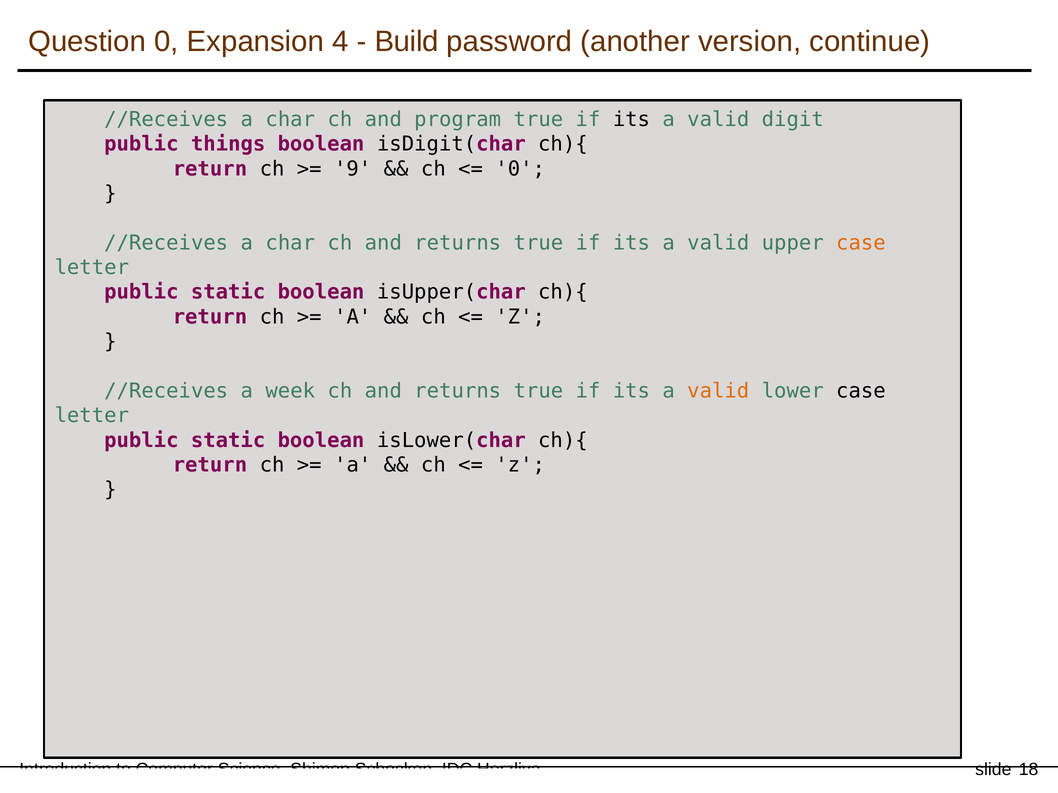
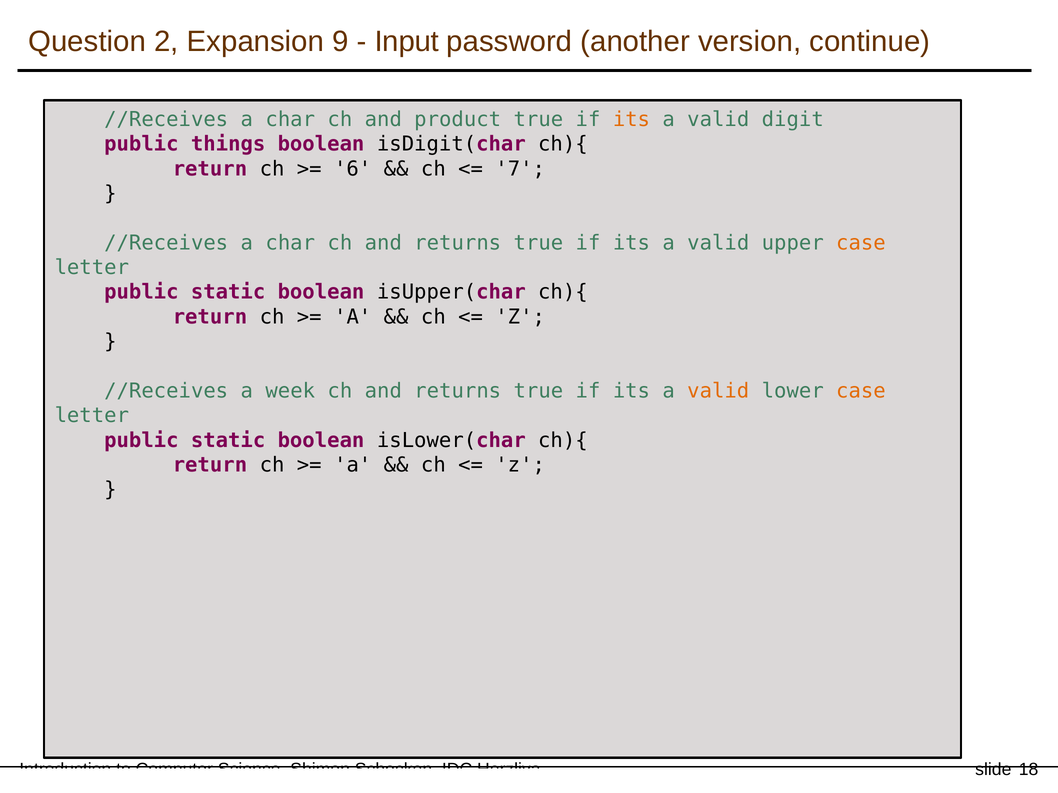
Question 0: 0 -> 2
4: 4 -> 9
Build: Build -> Input
program: program -> product
its at (631, 119) colour: black -> orange
9: 9 -> 6
0 at (520, 169): 0 -> 7
case at (861, 391) colour: black -> orange
